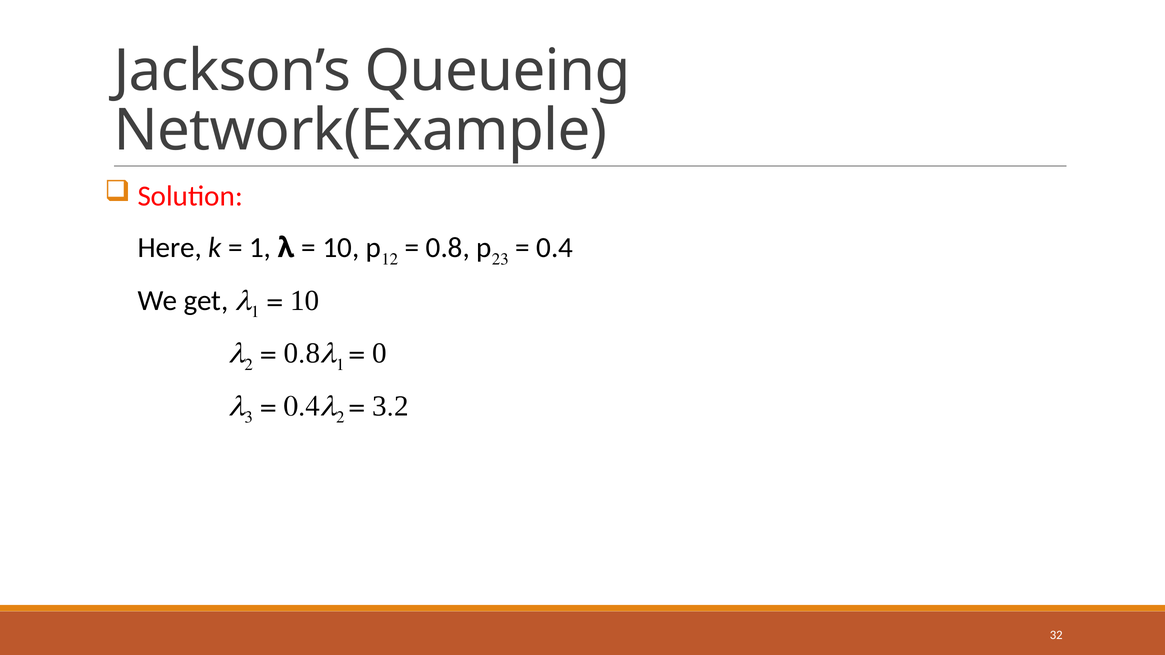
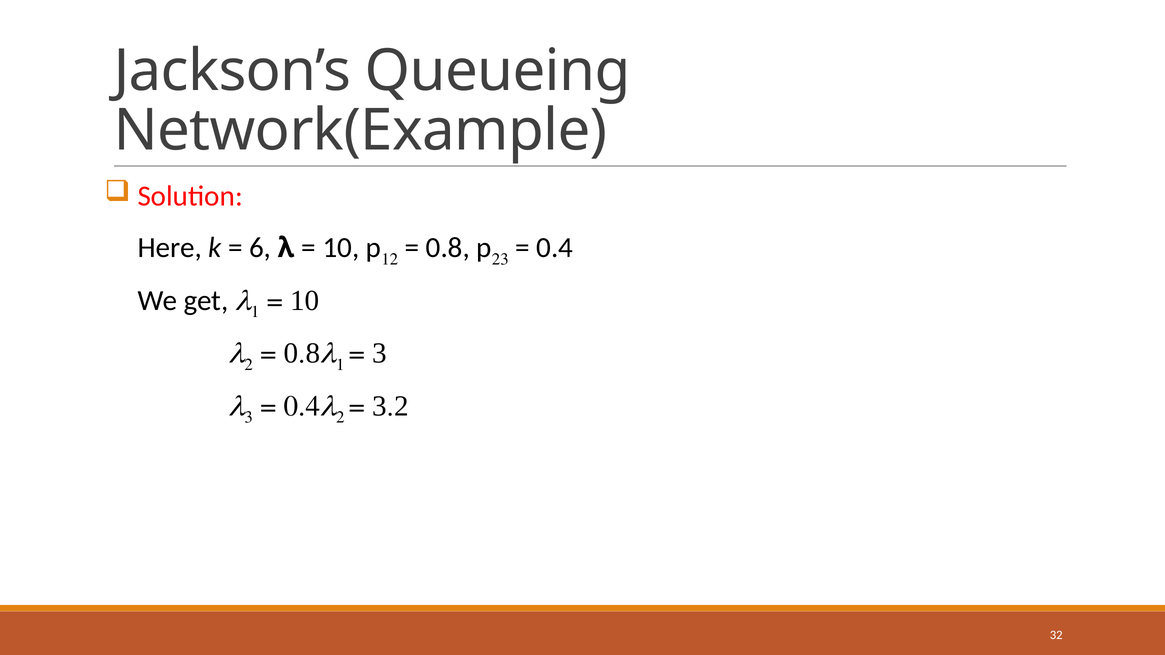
1 at (260, 248): 1 -> 6
0 at (380, 353): 0 -> 3
